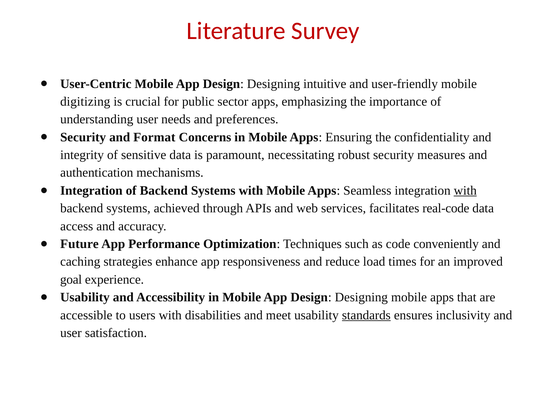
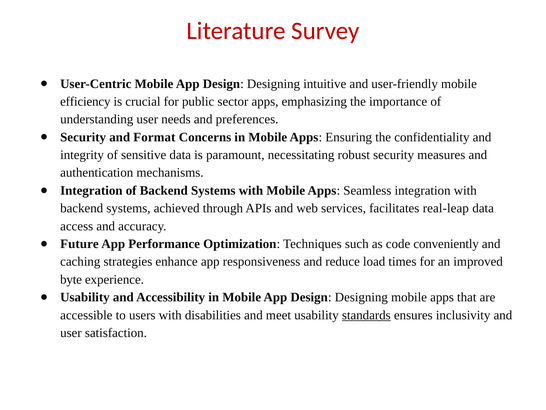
digitizing: digitizing -> efficiency
with at (465, 190) underline: present -> none
real-code: real-code -> real-leap
goal: goal -> byte
